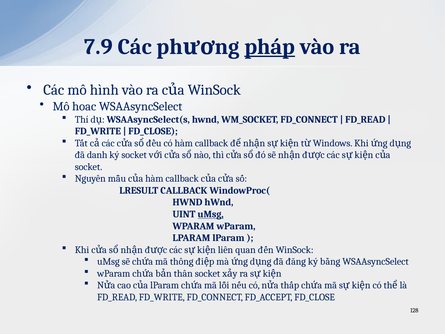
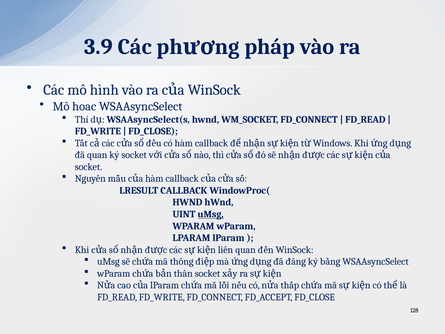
7.9: 7.9 -> 3.9
pháp underline: present -> none
đã danh: danh -> quan
